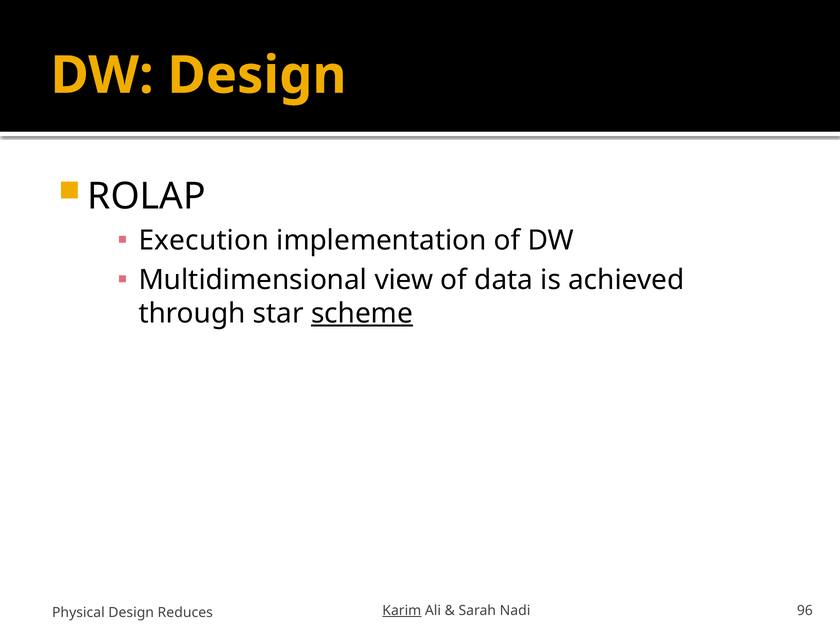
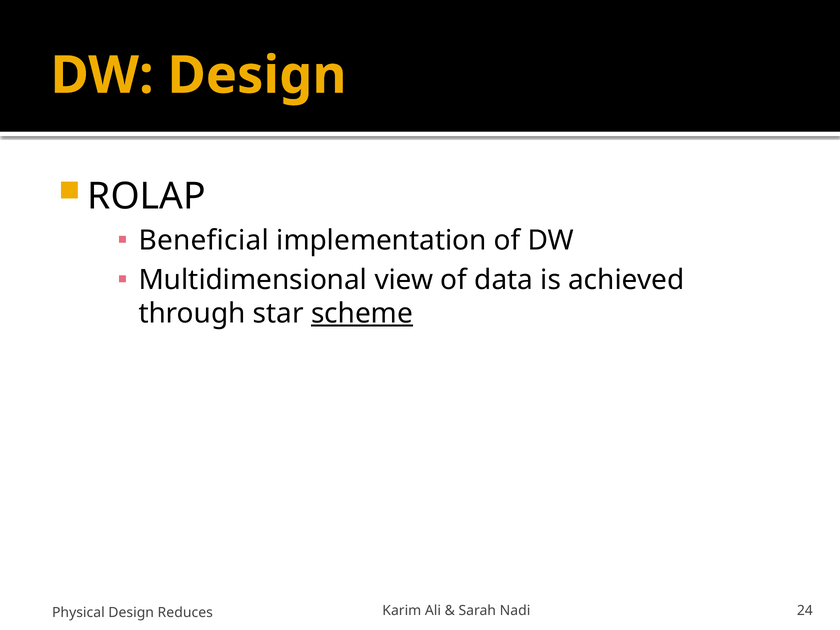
Execution: Execution -> Beneficial
Karim underline: present -> none
96: 96 -> 24
